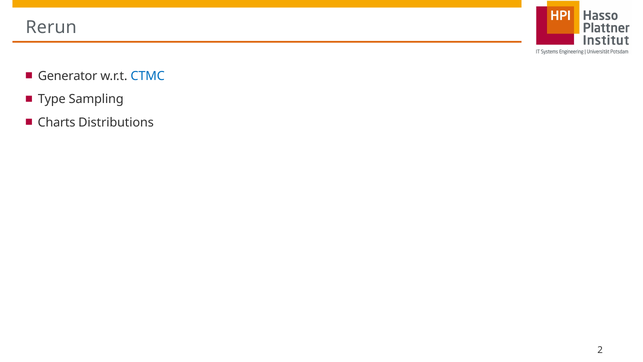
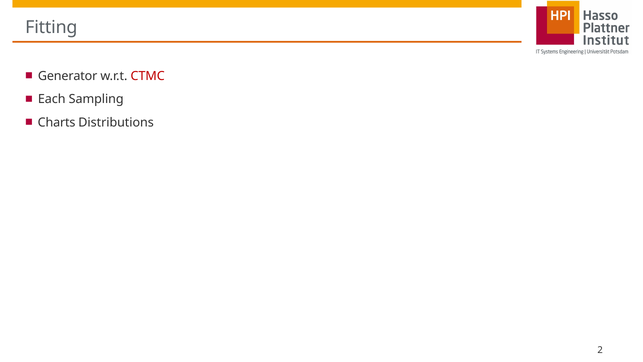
Rerun: Rerun -> Fitting
CTMC colour: blue -> red
Type: Type -> Each
